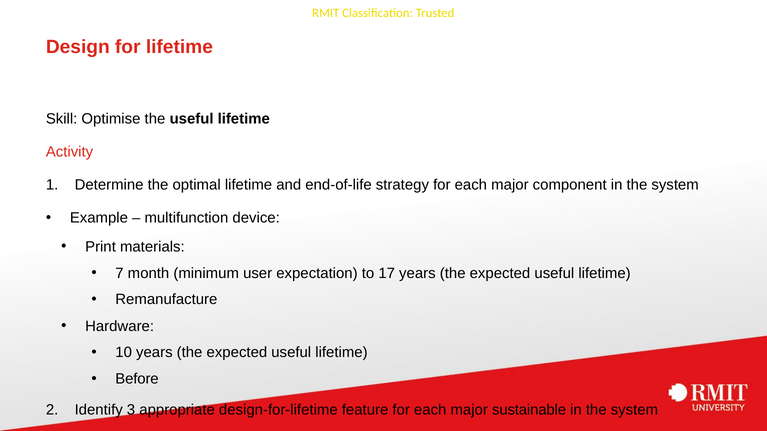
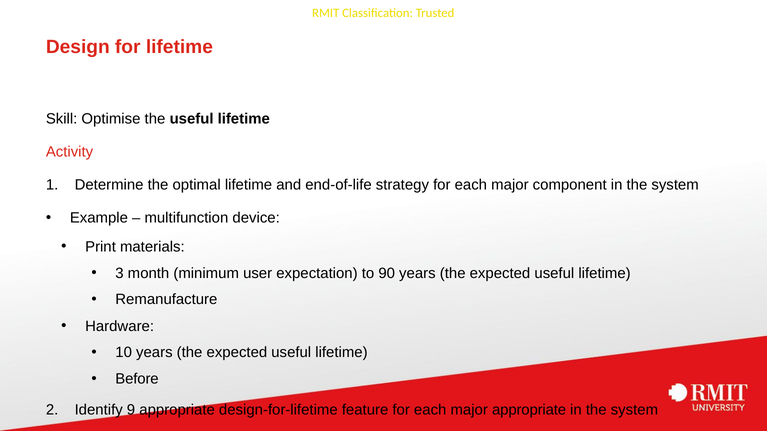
7: 7 -> 3
17: 17 -> 90
3: 3 -> 9
major sustainable: sustainable -> appropriate
